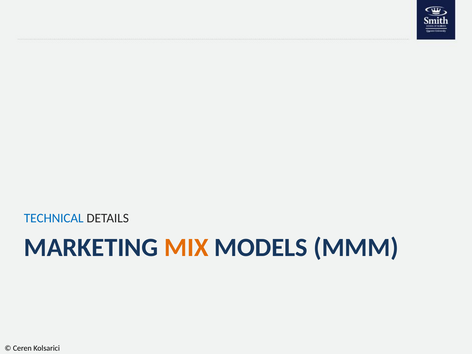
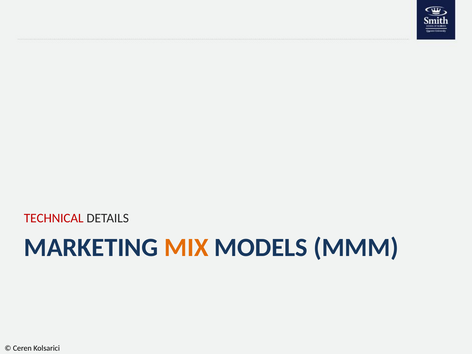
TECHNICAL colour: blue -> red
